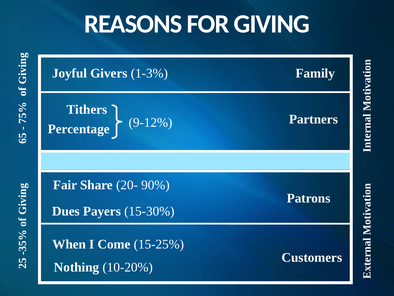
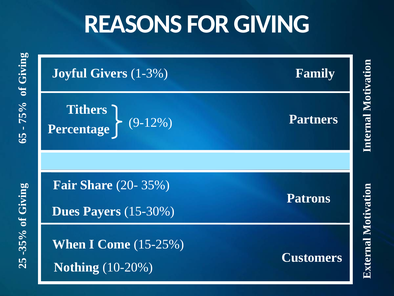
90%: 90% -> 35%
